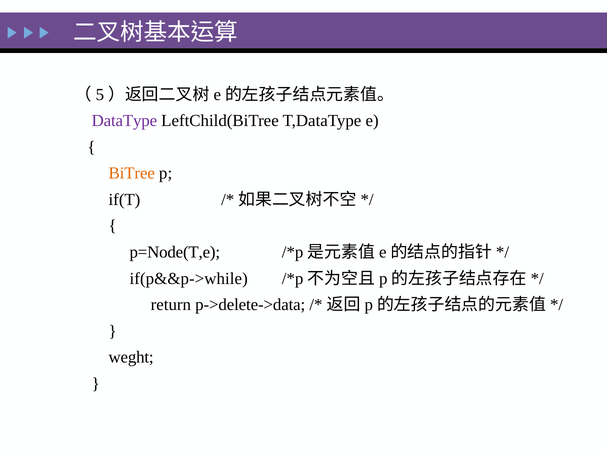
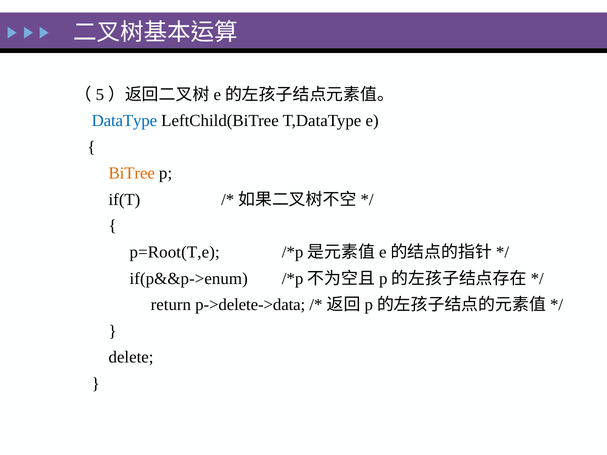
DataType colour: purple -> blue
p=Node(T,e: p=Node(T,e -> p=Root(T,e
if(p&&p->while: if(p&&p->while -> if(p&&p->enum
weght: weght -> delete
